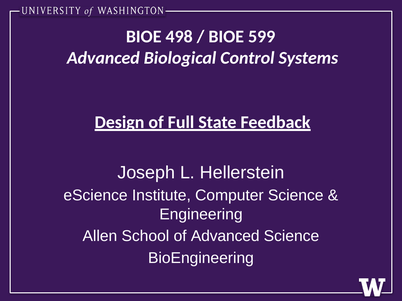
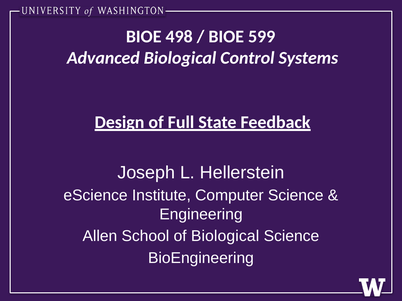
of Advanced: Advanced -> Biological
